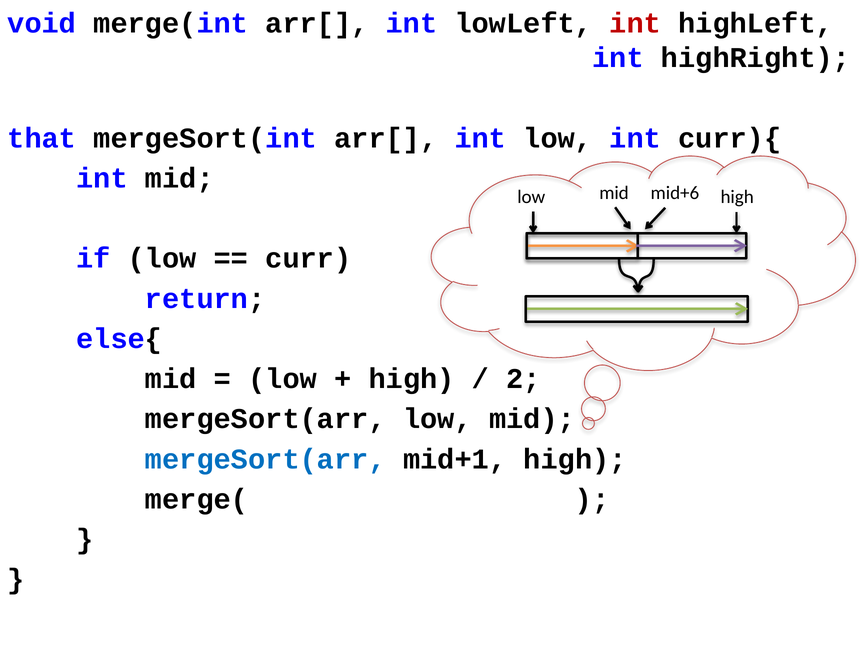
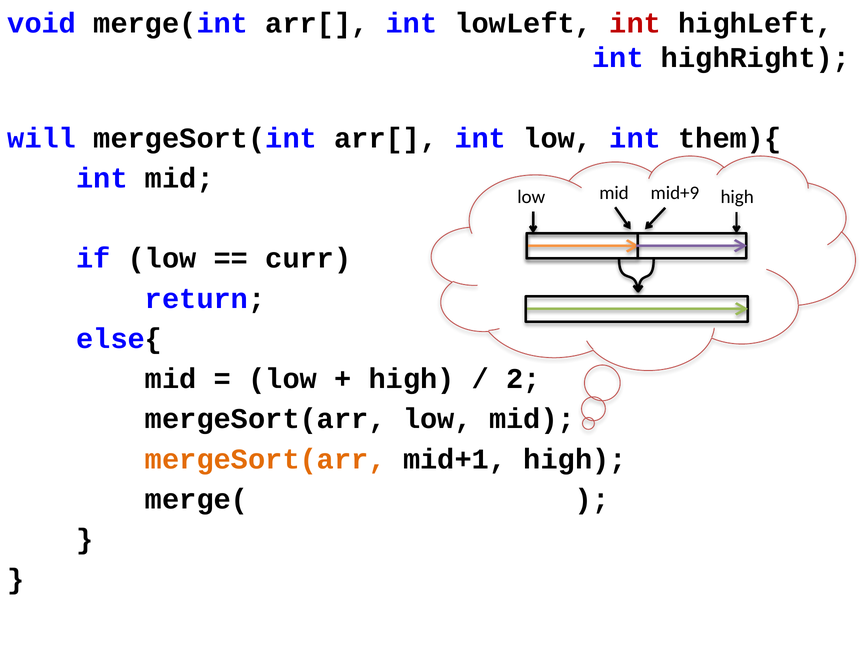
that: that -> will
curr){: curr){ -> them){
mid+6: mid+6 -> mid+9
mergeSort(arr at (265, 459) colour: blue -> orange
